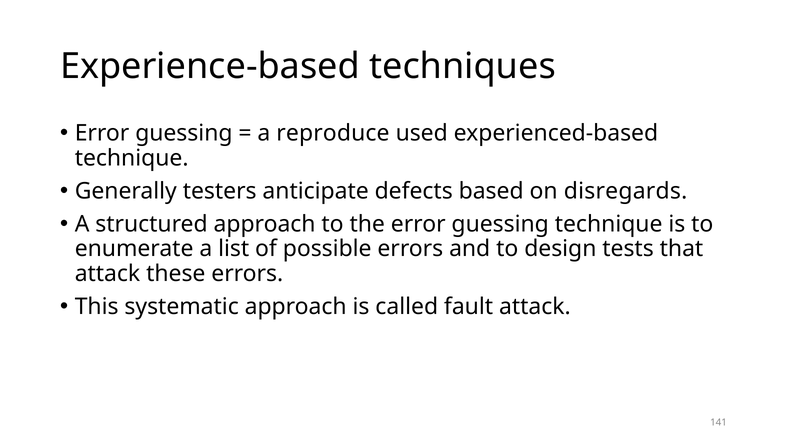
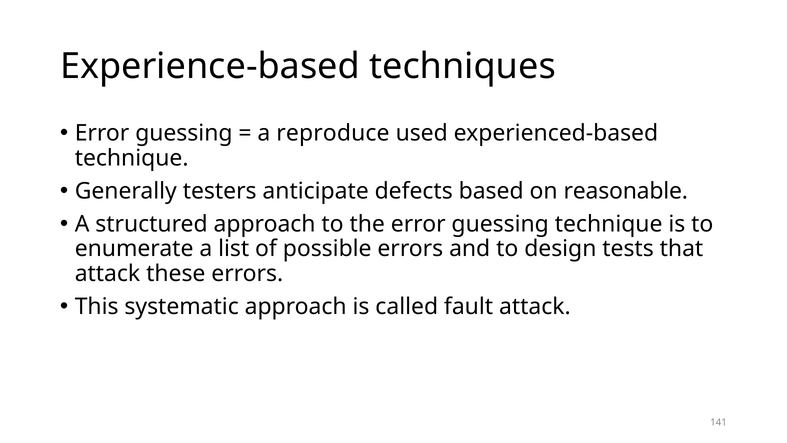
disregards: disregards -> reasonable
